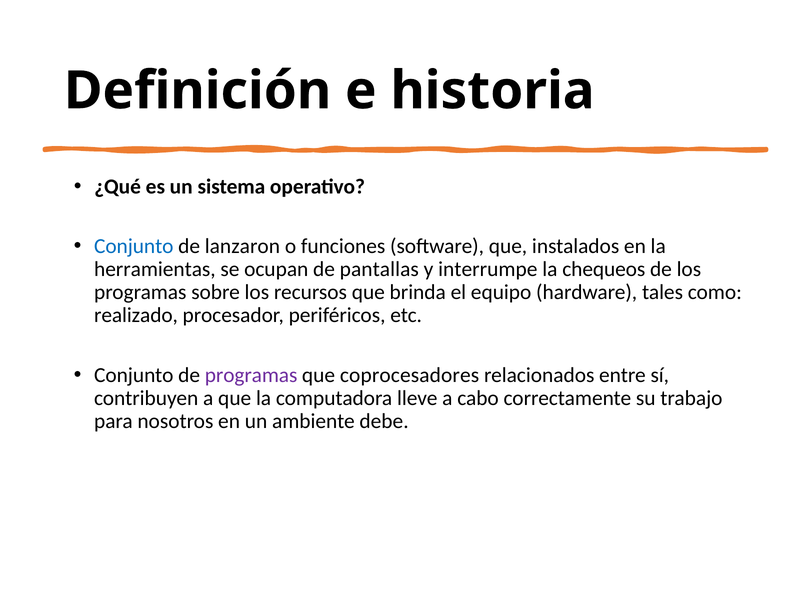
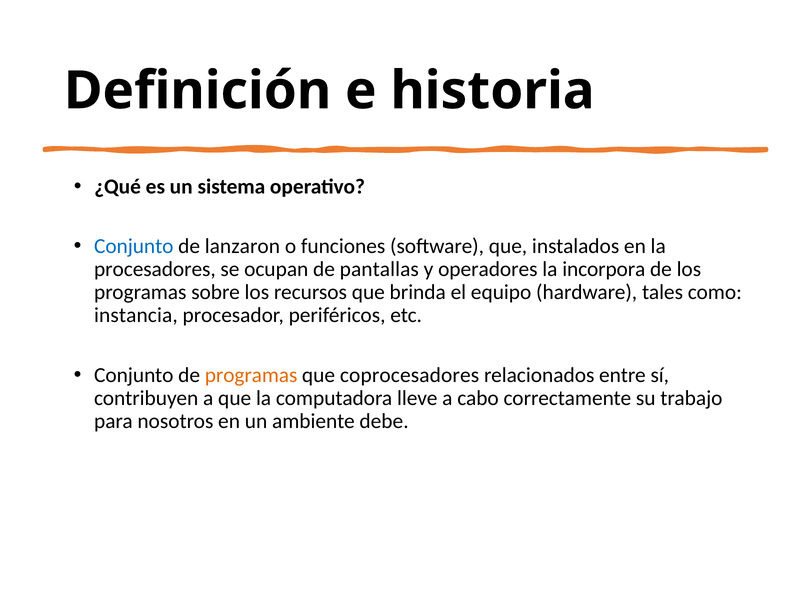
herramientas: herramientas -> procesadores
interrumpe: interrumpe -> operadores
chequeos: chequeos -> incorpora
realizado: realizado -> instancia
programas at (251, 375) colour: purple -> orange
